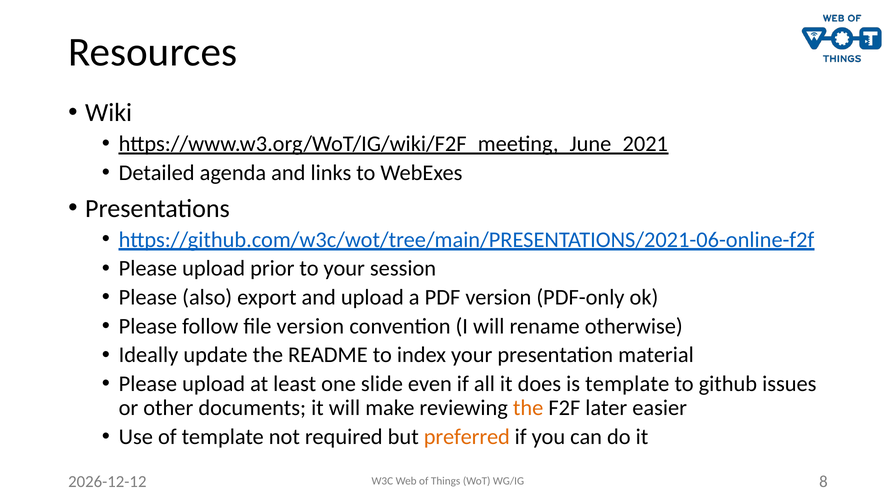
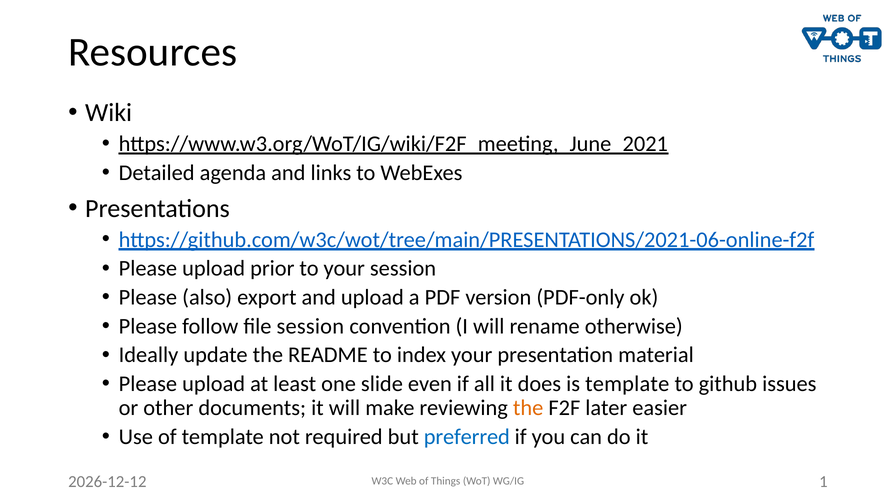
file version: version -> session
preferred colour: orange -> blue
8: 8 -> 1
